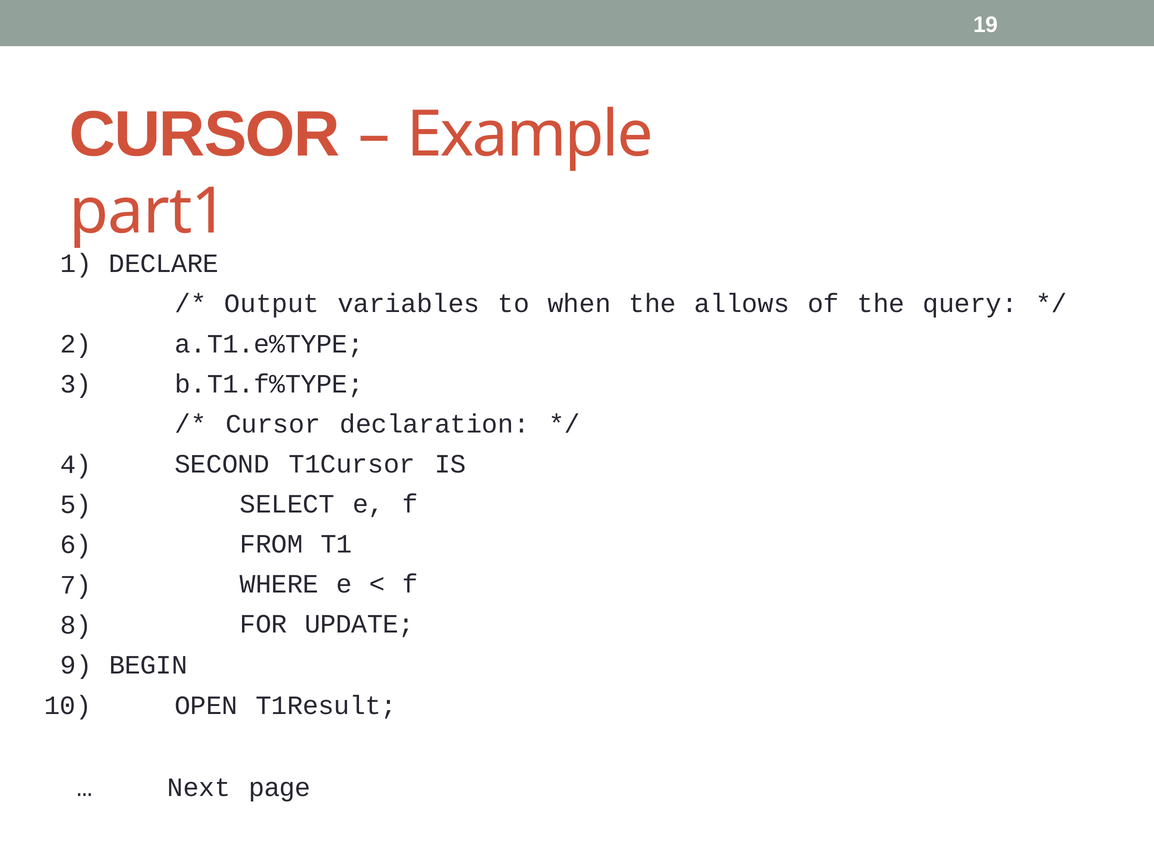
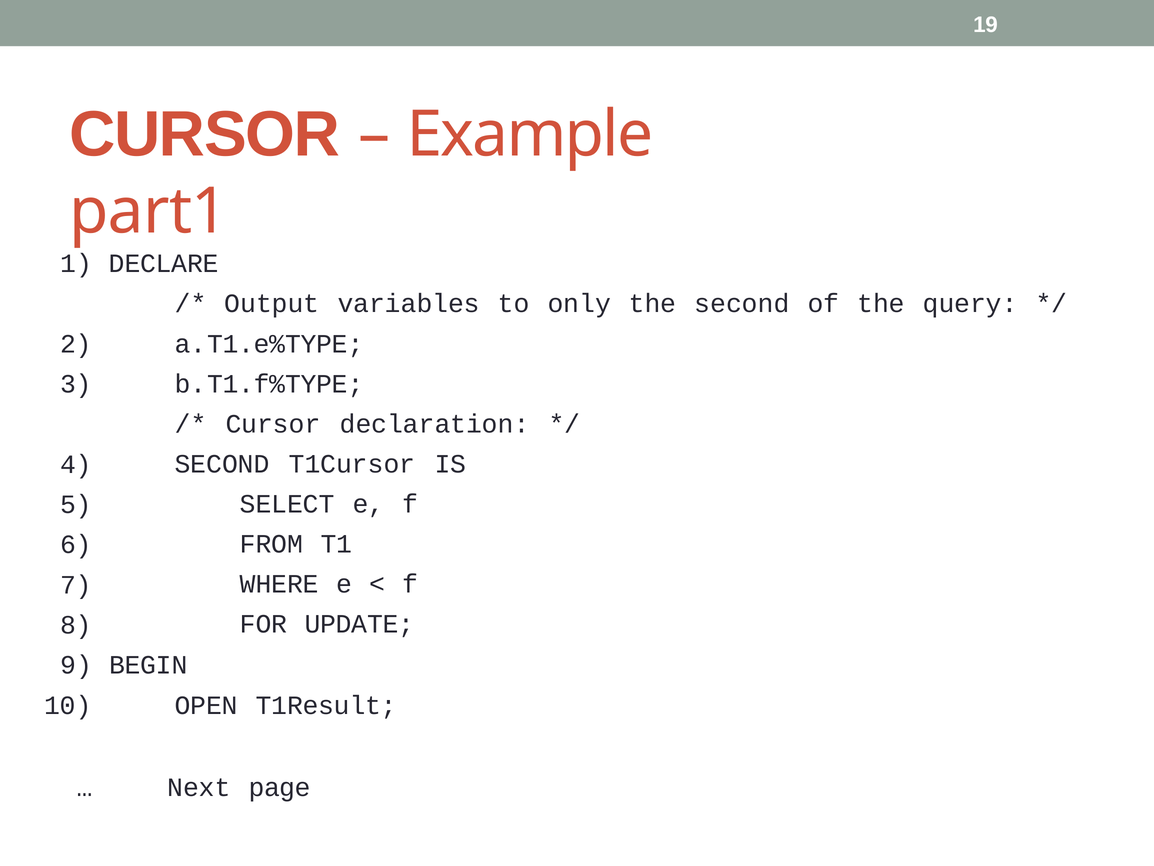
when: when -> only
the allows: allows -> second
